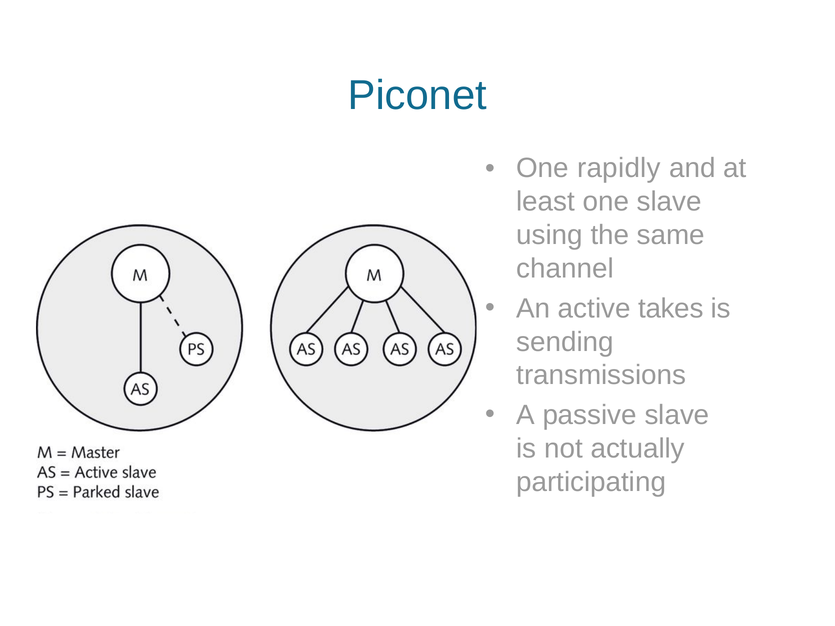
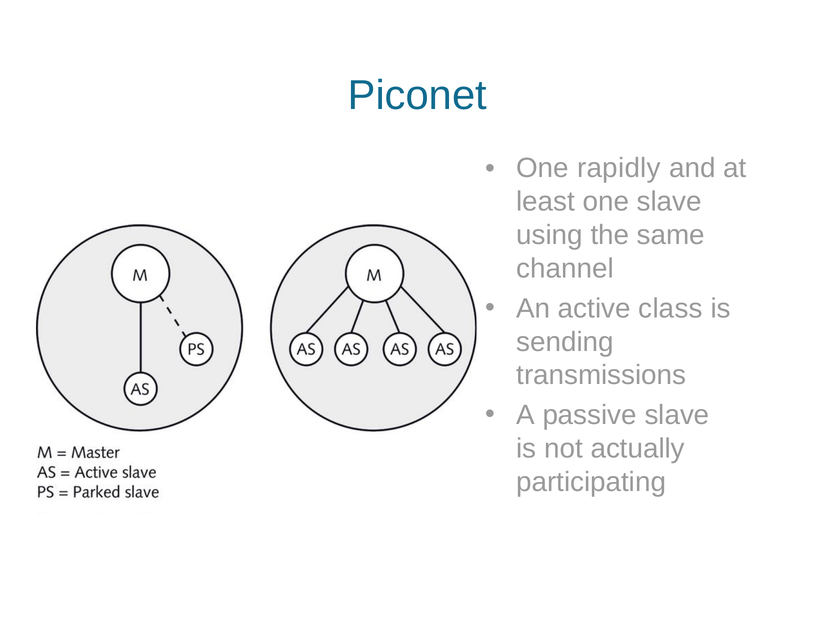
takes: takes -> class
